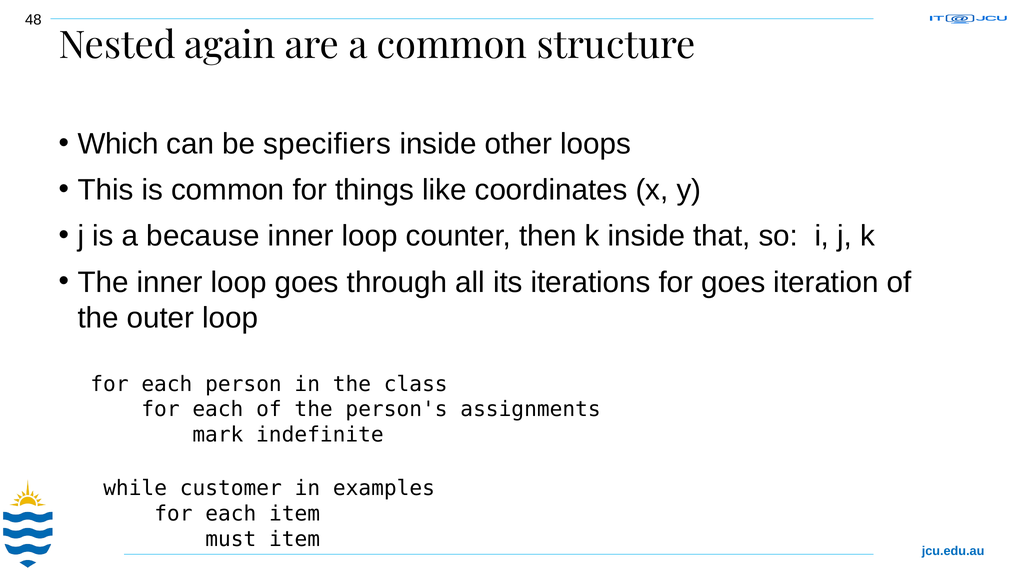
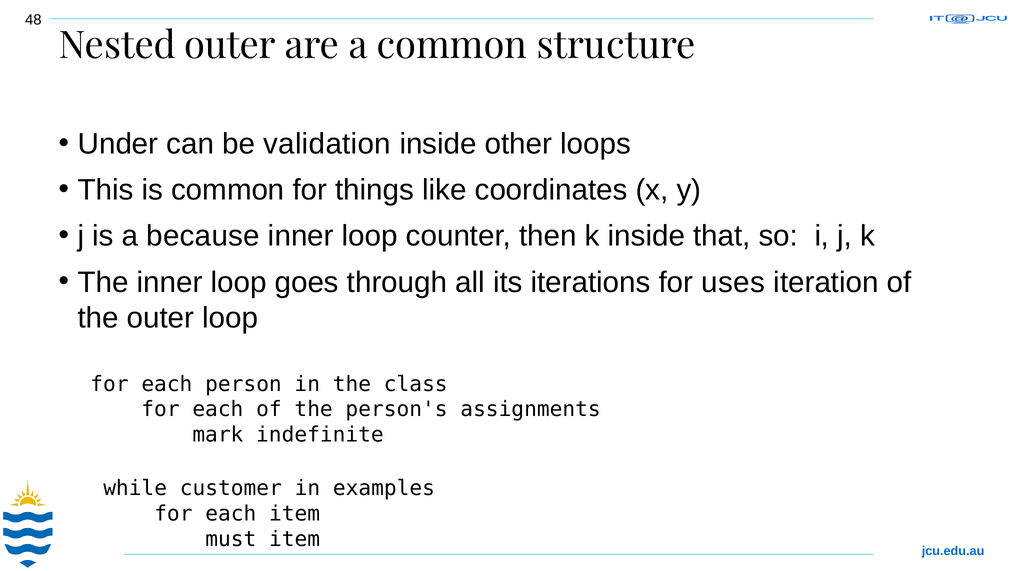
Nested again: again -> outer
Which: Which -> Under
specifiers: specifiers -> validation
for goes: goes -> uses
